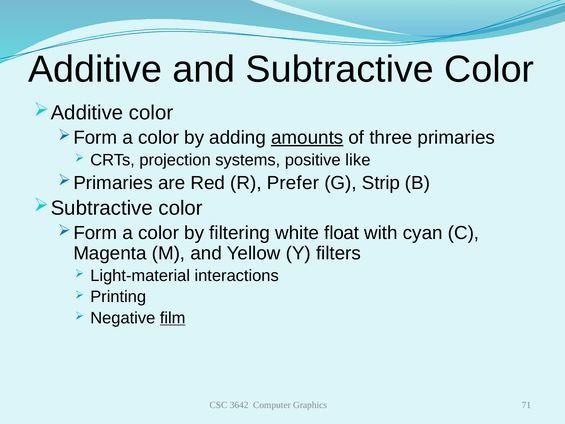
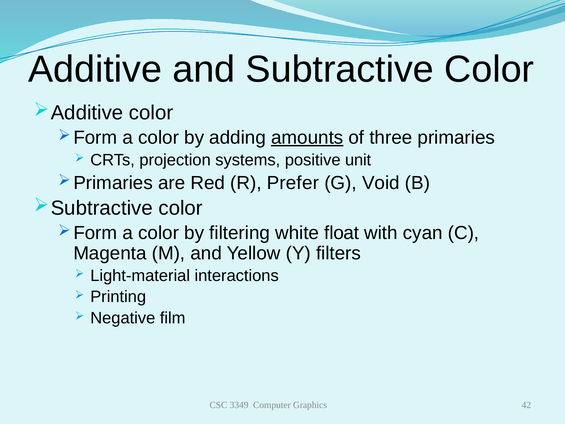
like: like -> unit
Strip: Strip -> Void
film underline: present -> none
3642: 3642 -> 3349
71: 71 -> 42
